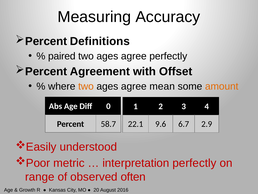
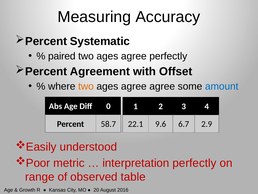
Definitions: Definitions -> Systematic
agree mean: mean -> agree
amount colour: orange -> blue
often: often -> table
